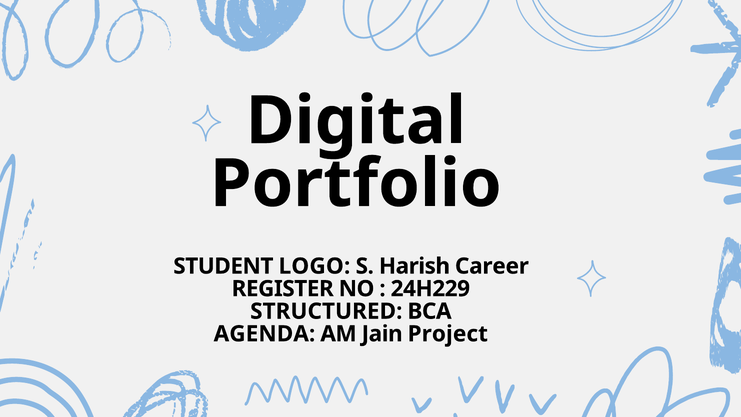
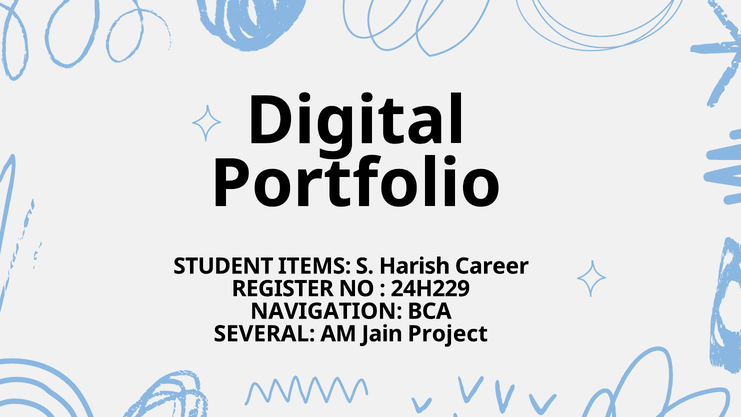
LOGO: LOGO -> ITEMS
STRUCTURED: STRUCTURED -> NAVIGATION
AGENDA: AGENDA -> SEVERAL
